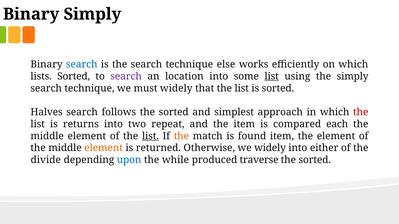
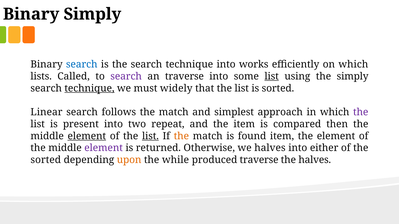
technique else: else -> into
lists Sorted: Sorted -> Called
an location: location -> traverse
technique at (89, 88) underline: none -> present
Halves: Halves -> Linear
follows the sorted: sorted -> match
the at (361, 112) colour: red -> purple
returns: returns -> present
each: each -> then
element at (87, 136) underline: none -> present
element at (104, 148) colour: orange -> purple
we widely: widely -> halves
divide at (46, 160): divide -> sorted
upon colour: blue -> orange
sorted at (315, 160): sorted -> halves
